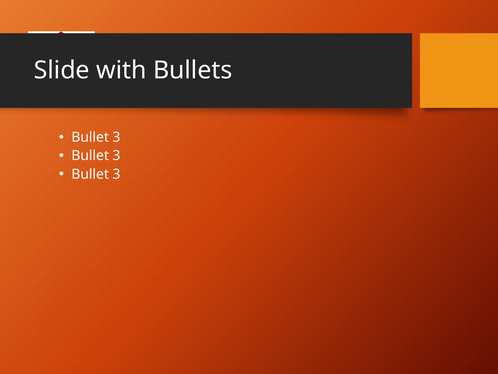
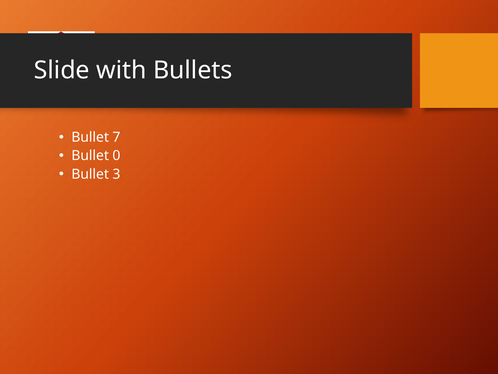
3 at (116, 137): 3 -> 7
3 at (116, 156): 3 -> 0
